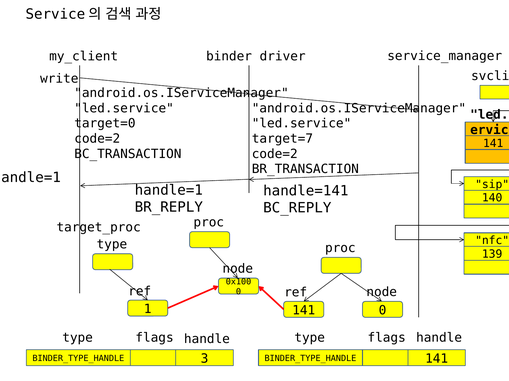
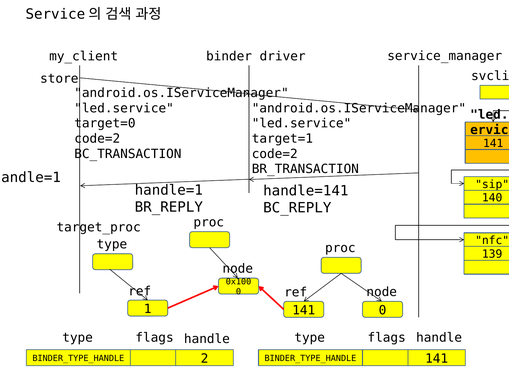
write: write -> store
target=7: target=7 -> target=1
3: 3 -> 2
